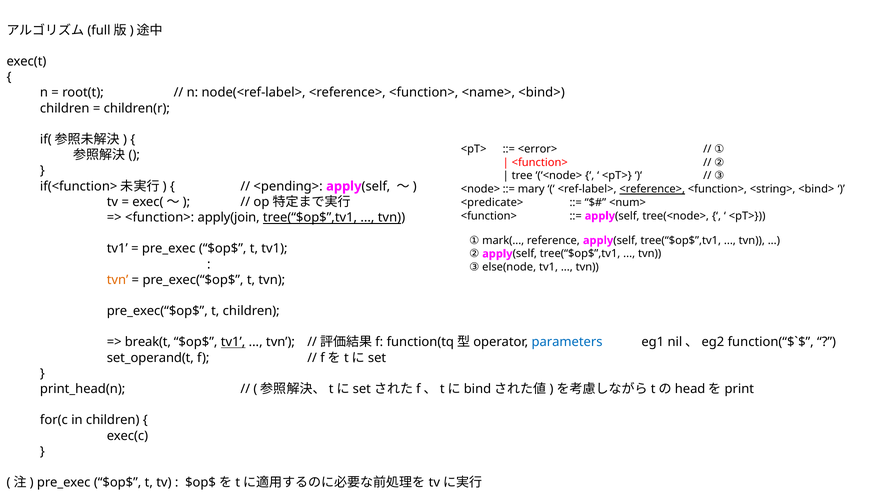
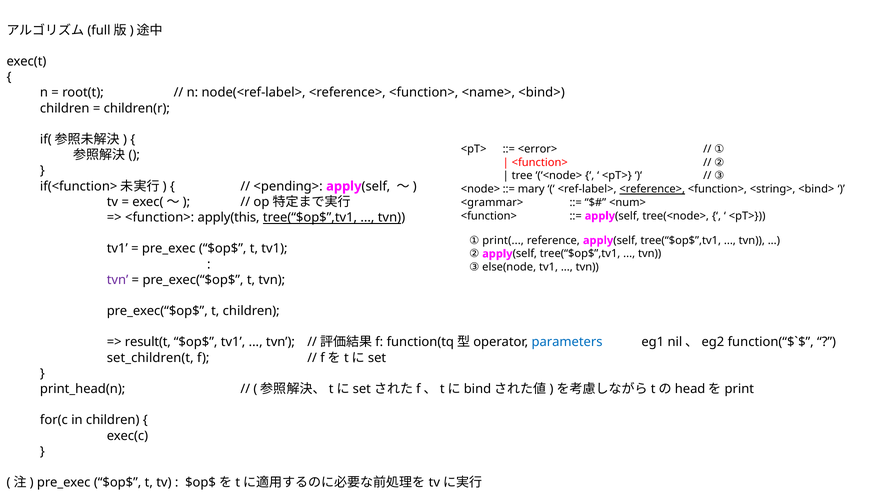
<predicate>: <predicate> -> <grammar>
apply(join: apply(join -> apply(this
mark(: mark( -> print(
tvn at (118, 280) colour: orange -> purple
break(t: break(t -> result(t
tv1 at (233, 342) underline: present -> none
set_operand(t: set_operand(t -> set_children(t
